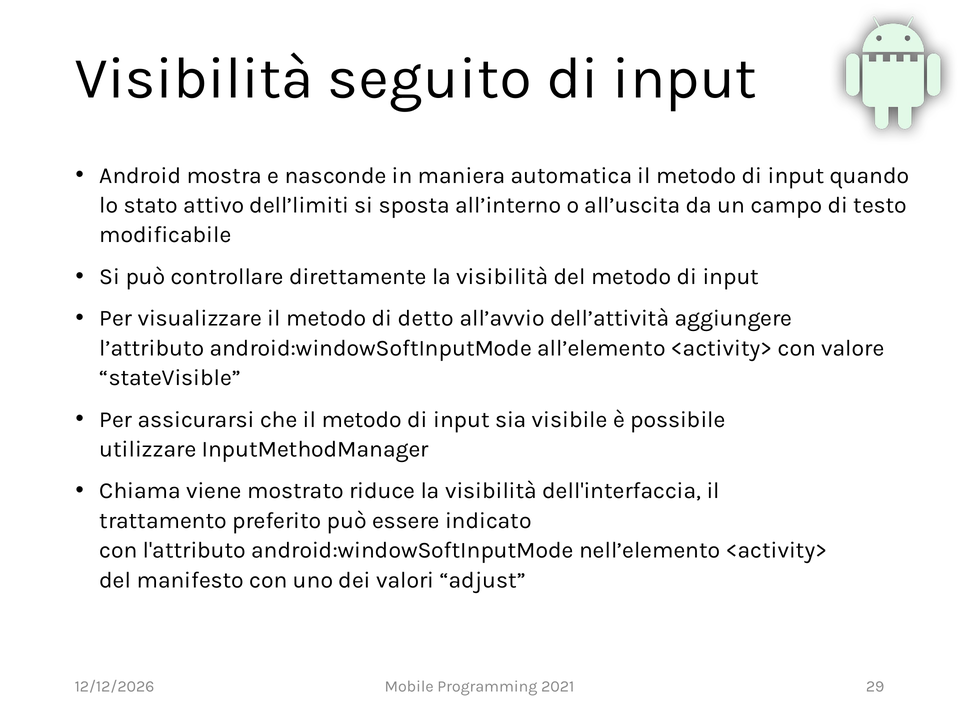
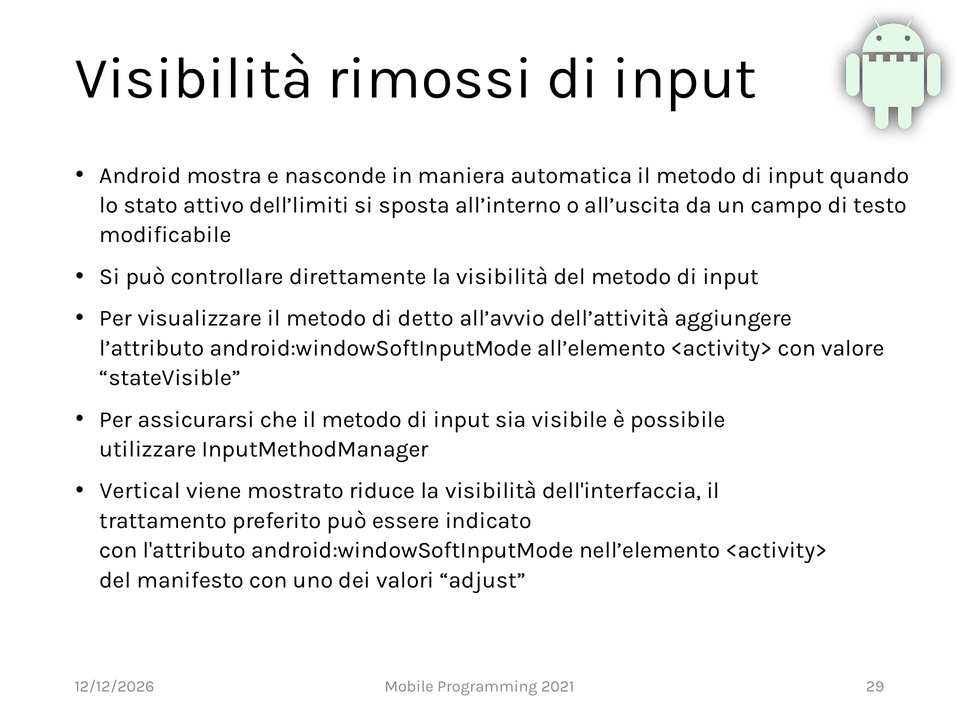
seguito: seguito -> rimossi
Chiama: Chiama -> Vertical
